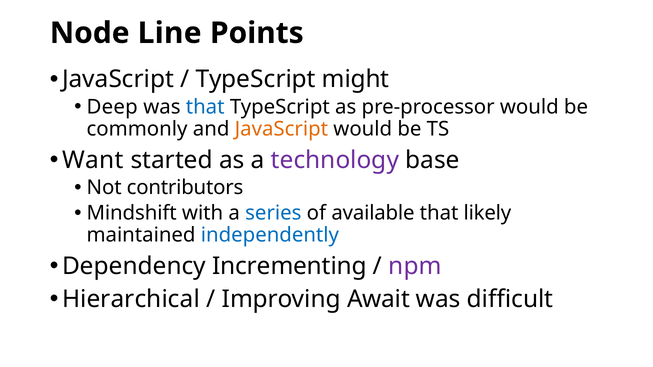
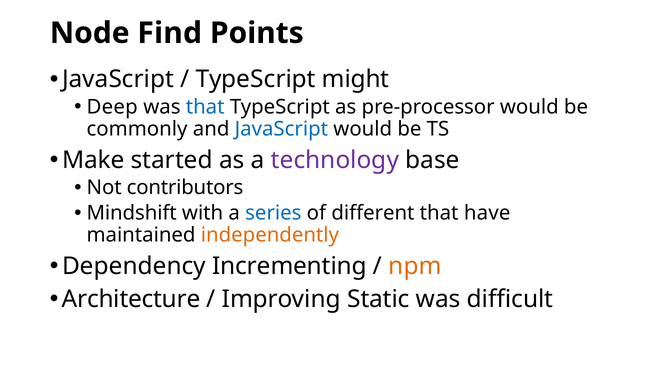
Line: Line -> Find
JavaScript at (281, 129) colour: orange -> blue
Want: Want -> Make
available: available -> different
likely: likely -> have
independently colour: blue -> orange
npm colour: purple -> orange
Hierarchical: Hierarchical -> Architecture
Await: Await -> Static
